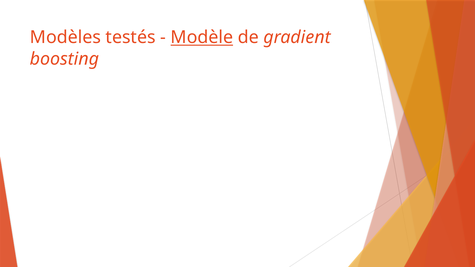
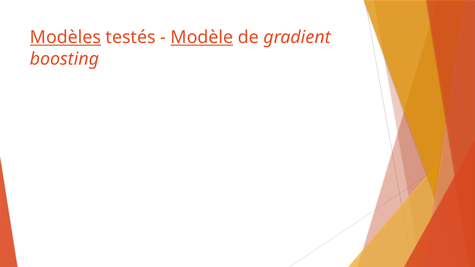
Modèles underline: none -> present
